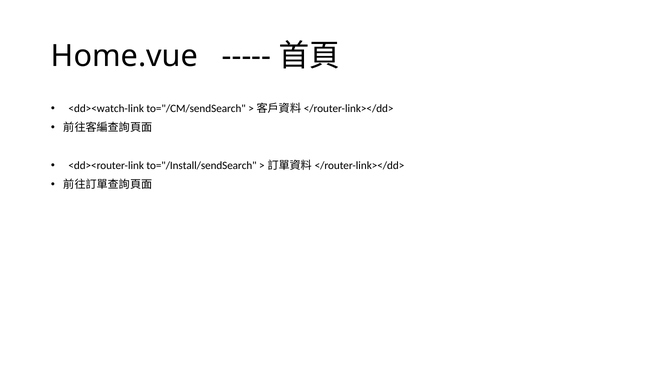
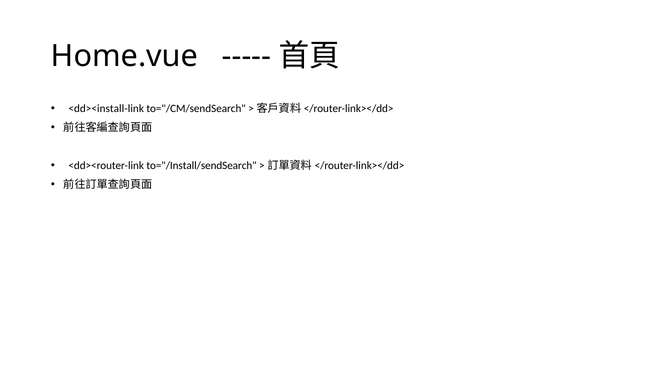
<dd><watch-link: <dd><watch-link -> <dd><install-link
